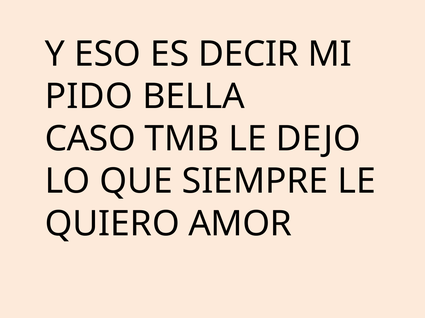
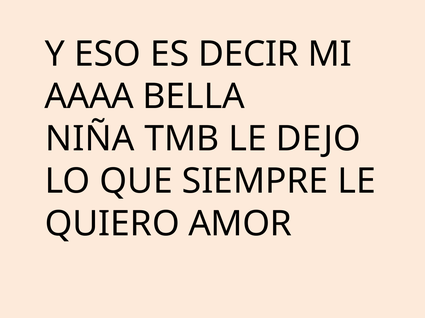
PIDO: PIDO -> AAAA
CASO: CASO -> NIÑA
